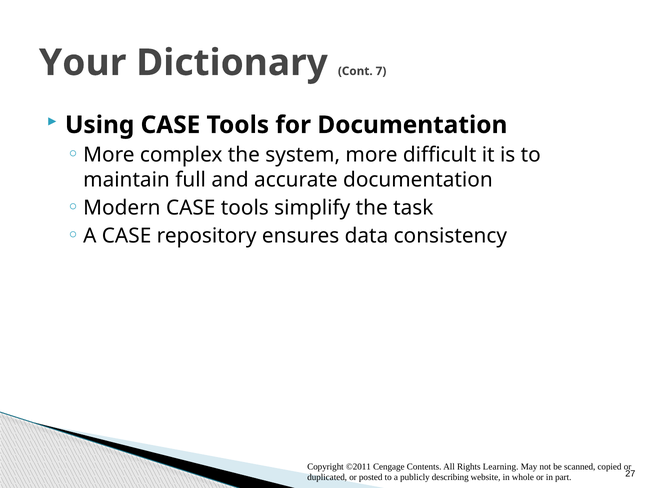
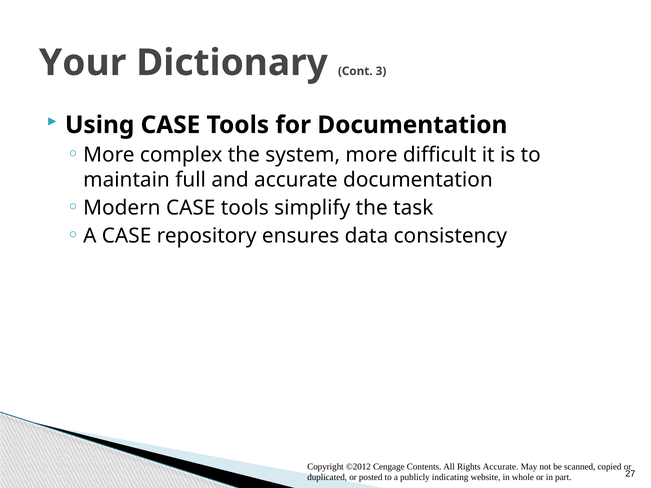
7: 7 -> 3
©2011: ©2011 -> ©2012
Rights Learning: Learning -> Accurate
describing: describing -> indicating
